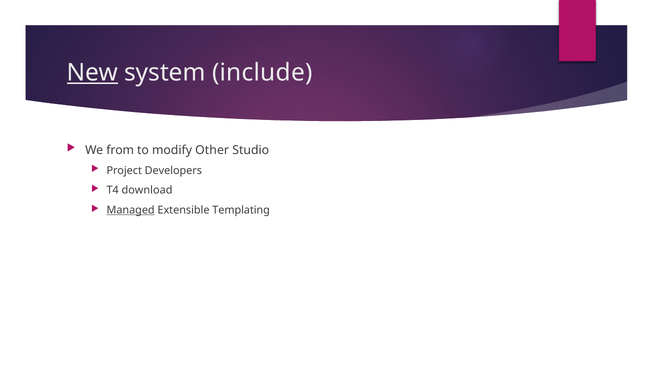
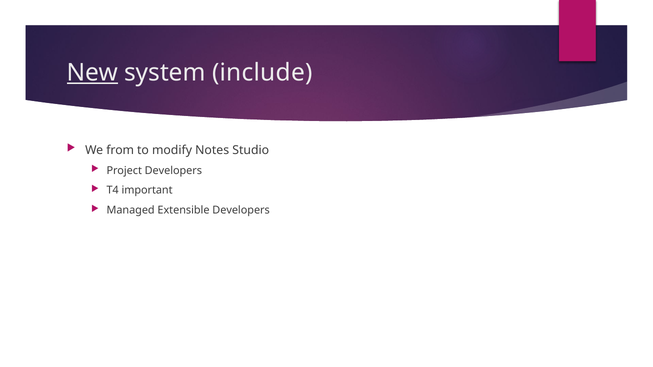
Other: Other -> Notes
download: download -> important
Managed underline: present -> none
Extensible Templating: Templating -> Developers
